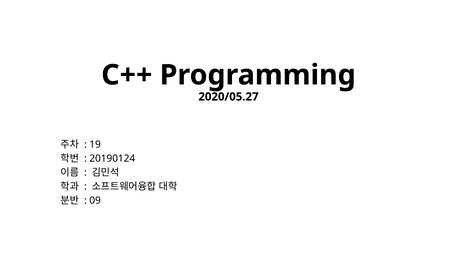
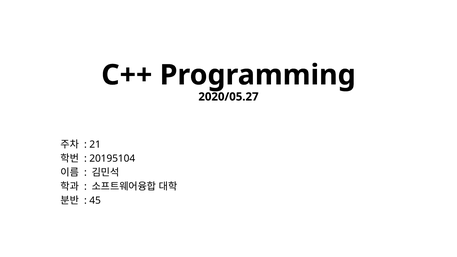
19: 19 -> 21
20190124: 20190124 -> 20195104
09: 09 -> 45
